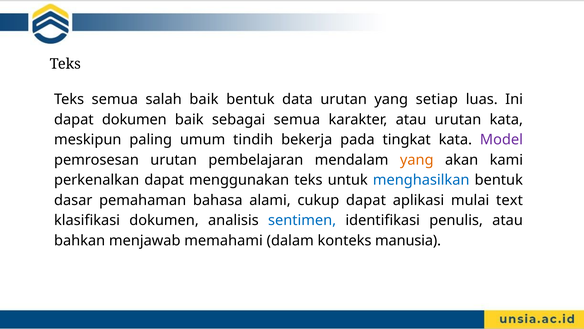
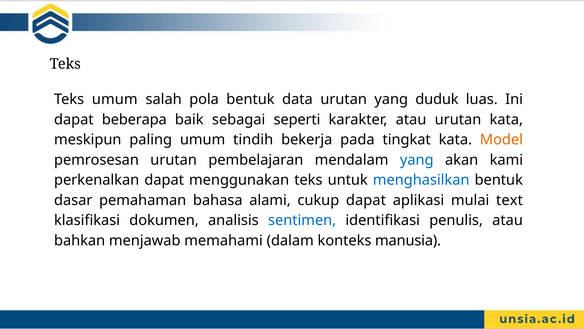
Teks semua: semua -> umum
salah baik: baik -> pola
setiap: setiap -> duduk
dapat dokumen: dokumen -> beberapa
sebagai semua: semua -> seperti
Model colour: purple -> orange
yang at (417, 160) colour: orange -> blue
